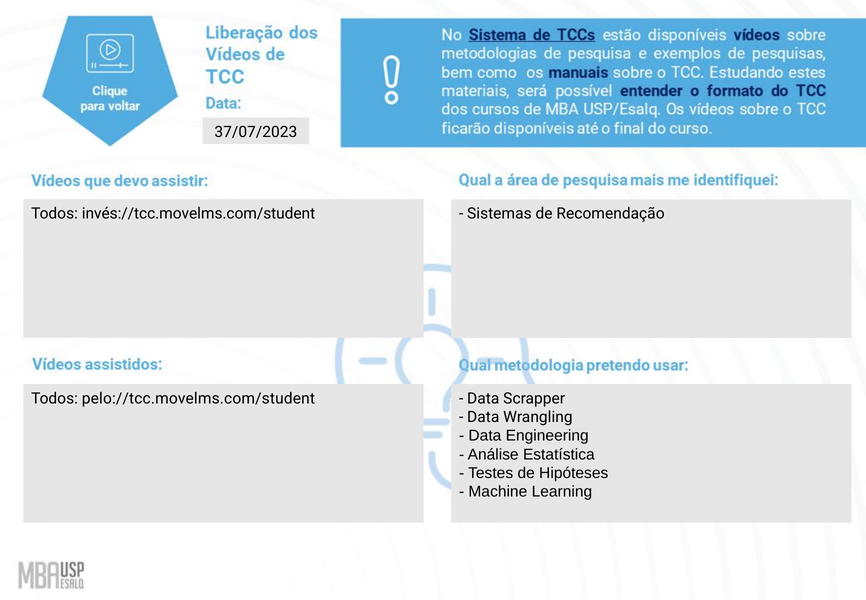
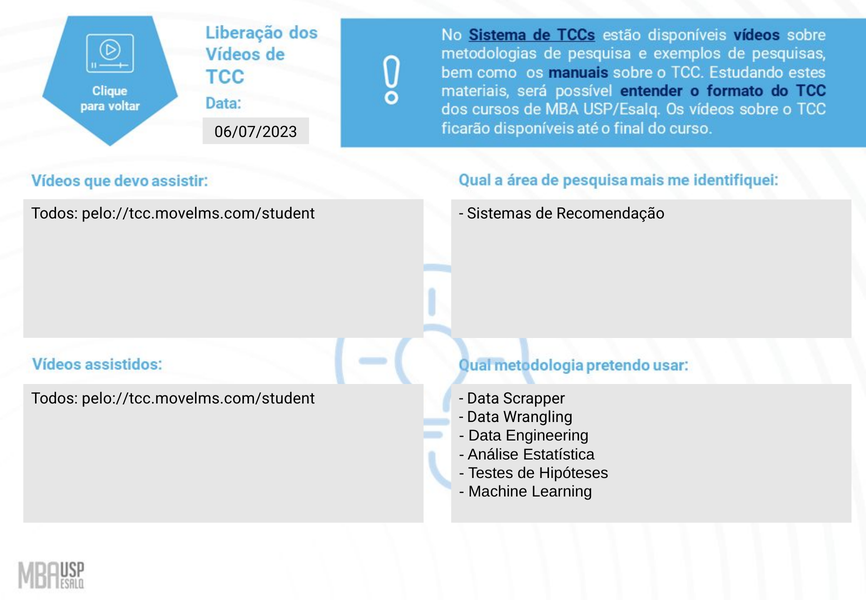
37/07/2023: 37/07/2023 -> 06/07/2023
invés://tcc.movelms.com/student at (199, 213): invés://tcc.movelms.com/student -> pelo://tcc.movelms.com/student
